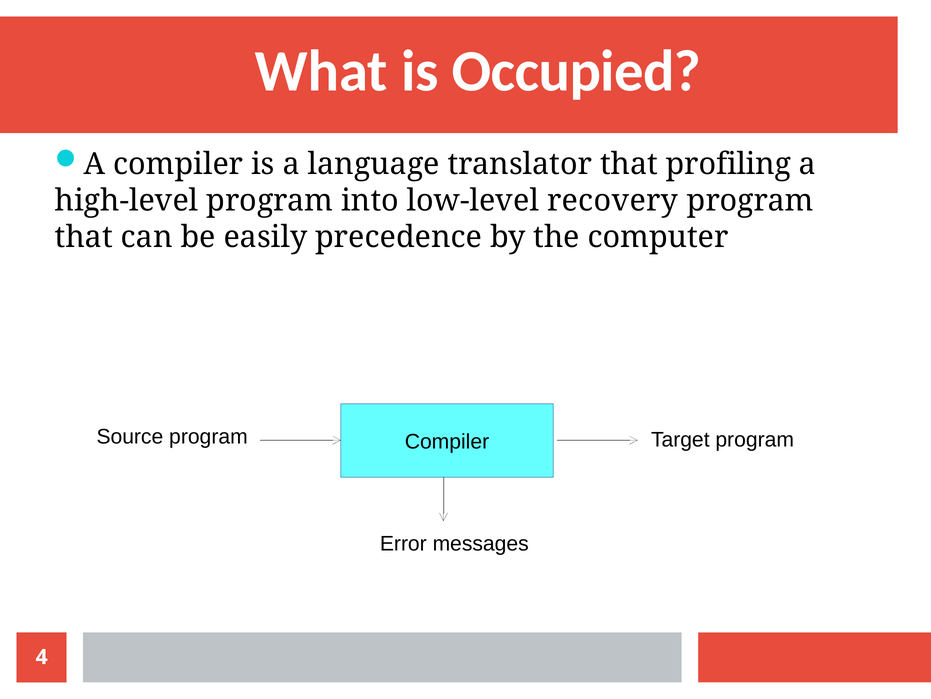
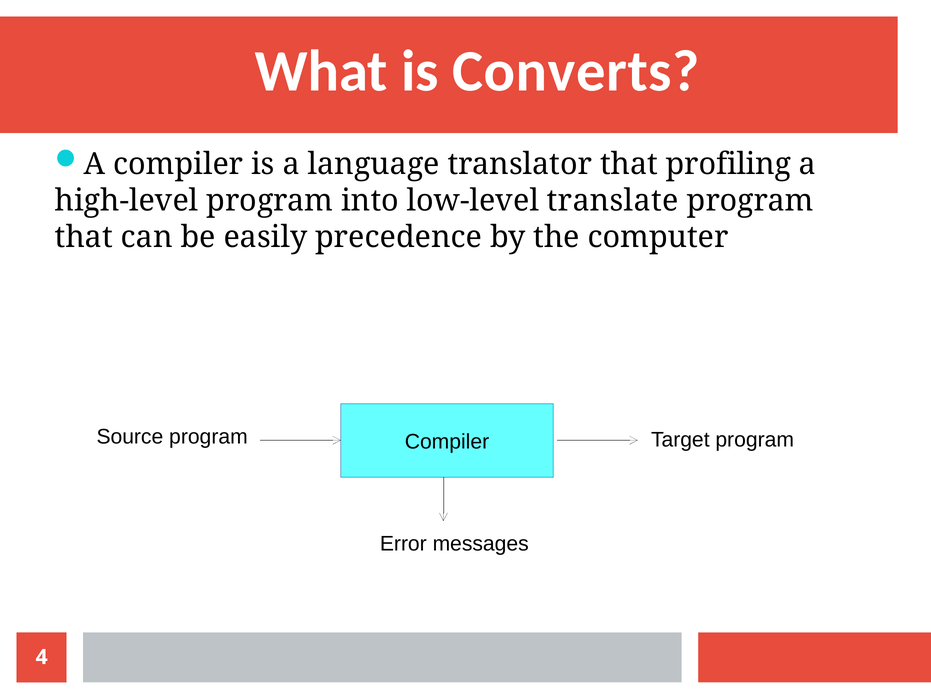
Occupied: Occupied -> Converts
recovery: recovery -> translate
